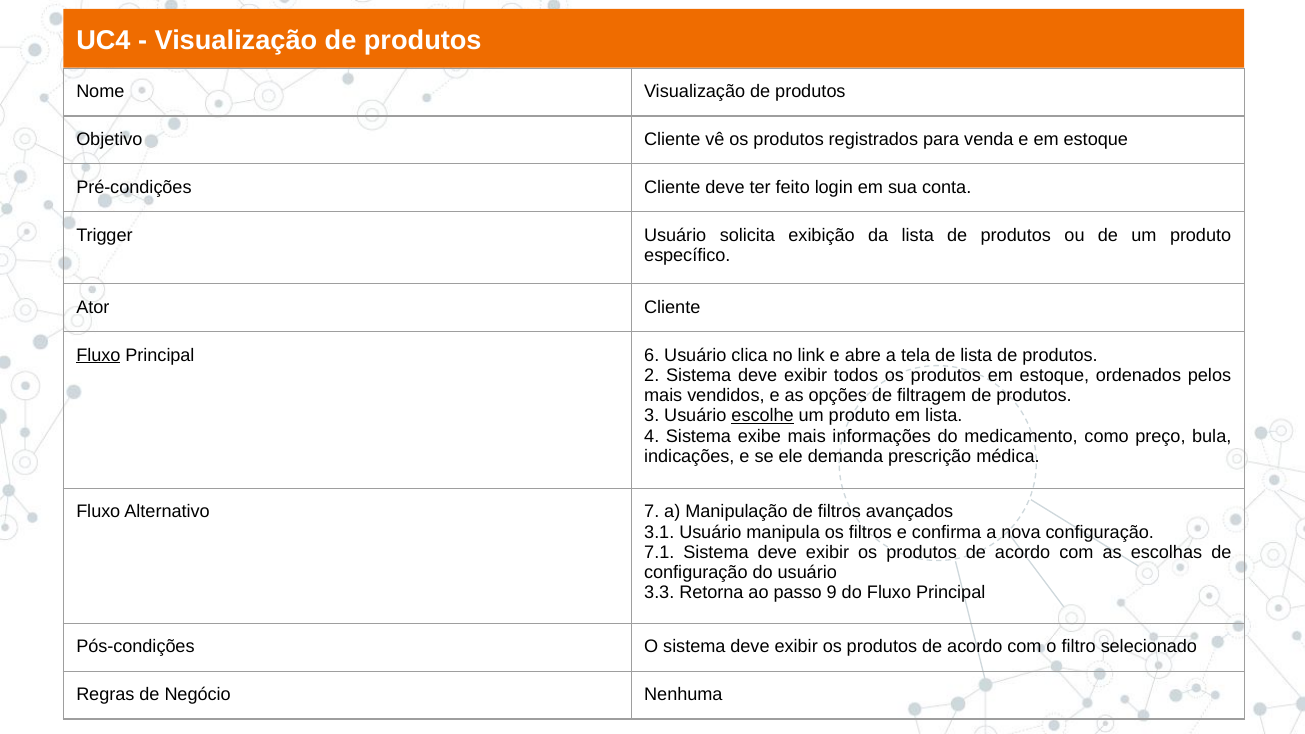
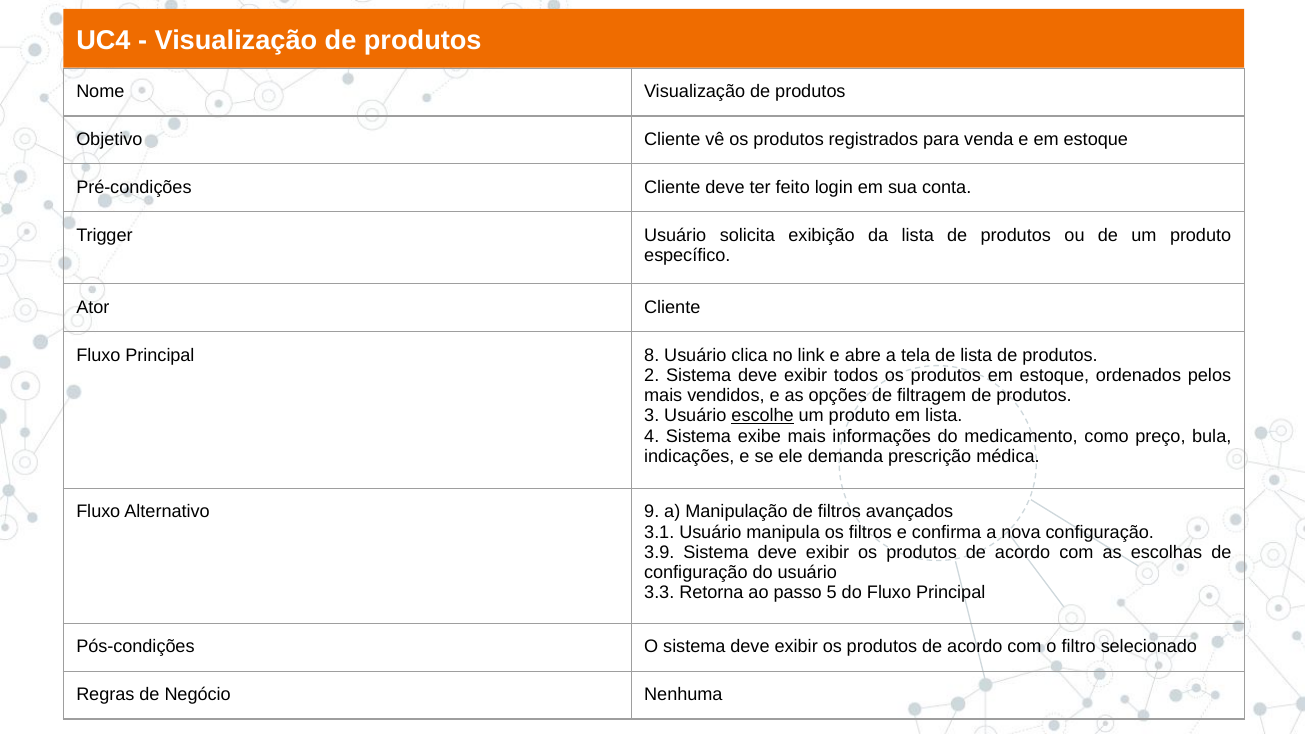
Fluxo at (98, 355) underline: present -> none
6: 6 -> 8
7: 7 -> 9
7.1: 7.1 -> 3.9
9: 9 -> 5
